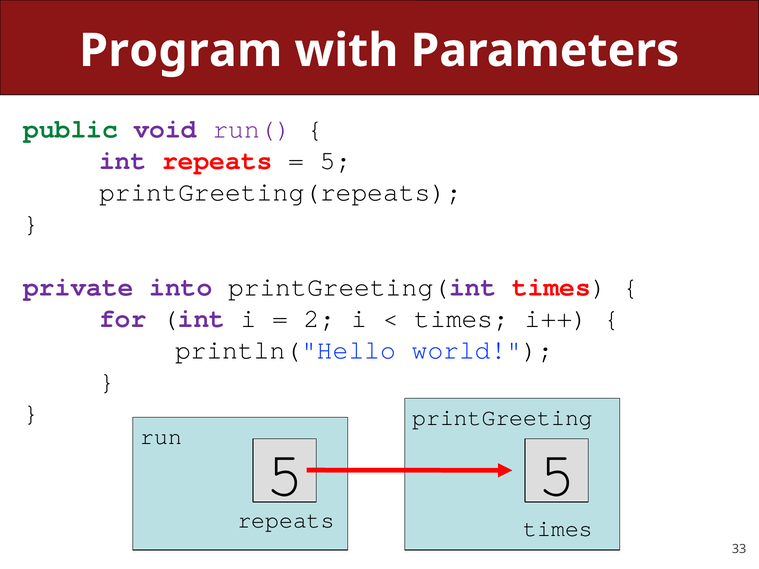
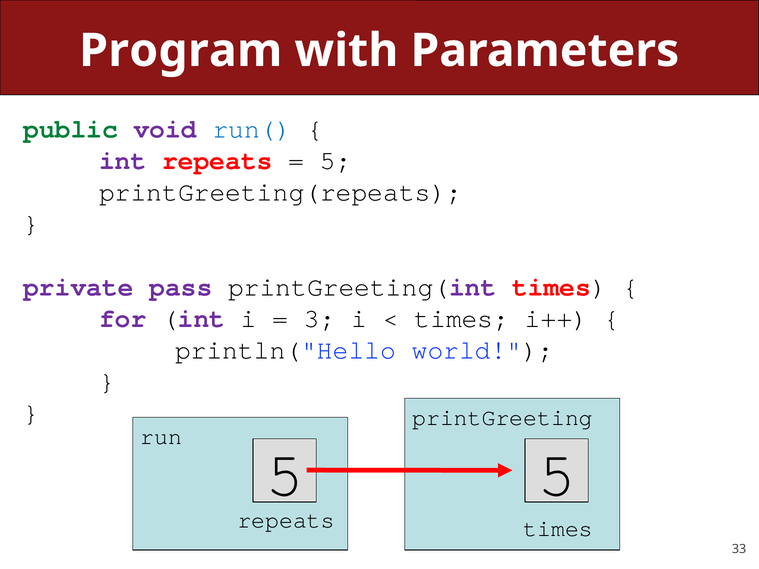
run( colour: purple -> blue
into: into -> pass
2: 2 -> 3
